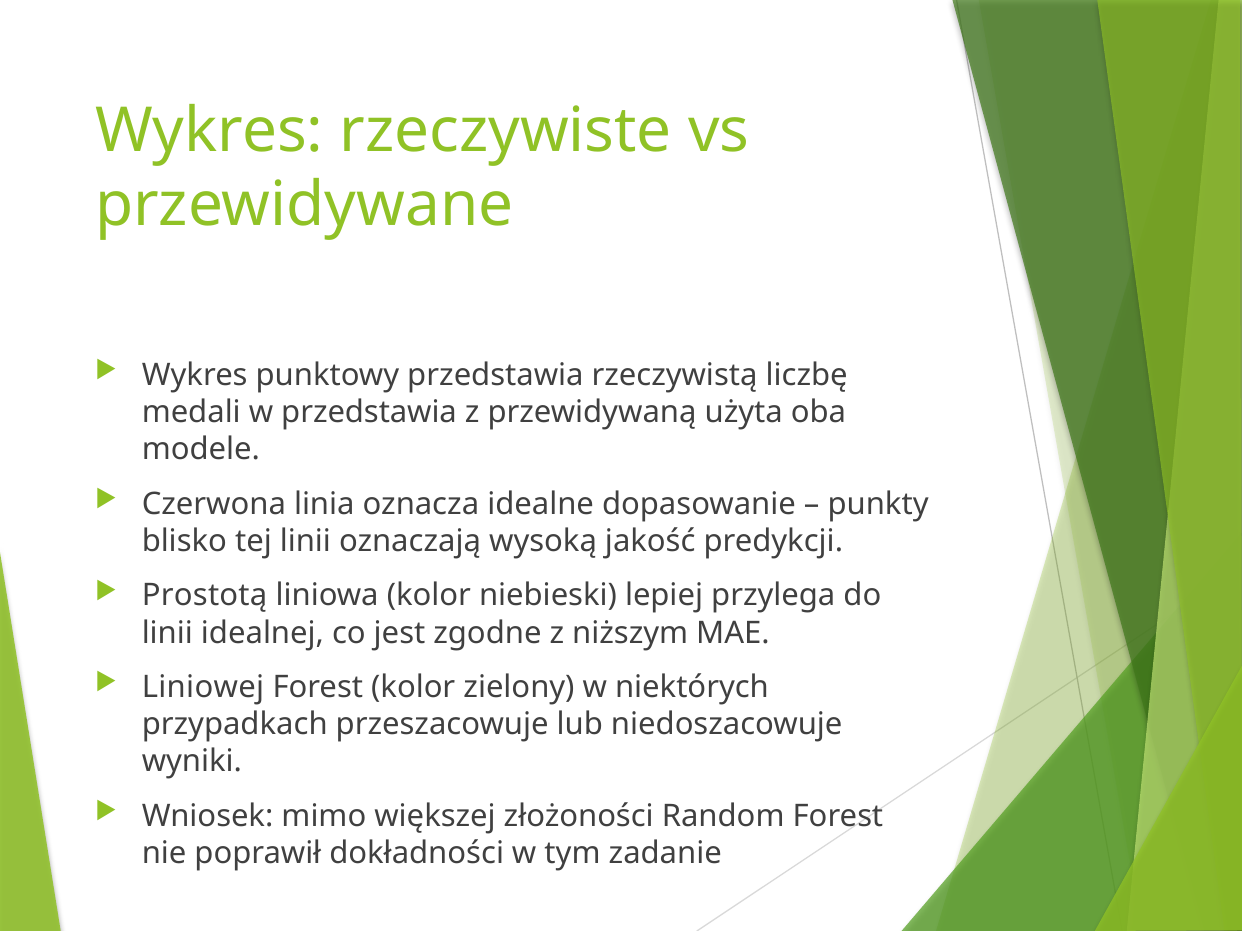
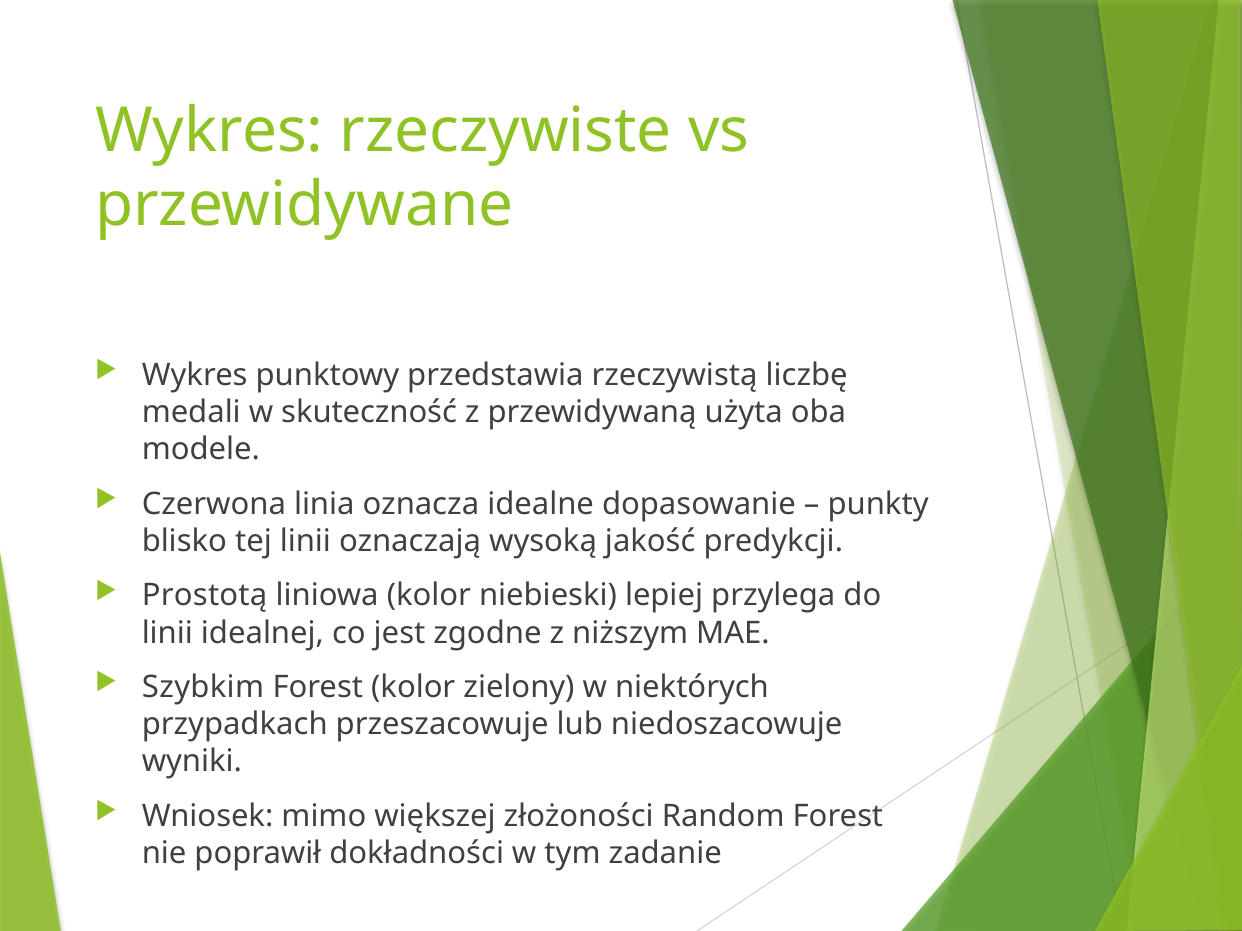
w przedstawia: przedstawia -> skuteczność
Liniowej: Liniowej -> Szybkim
